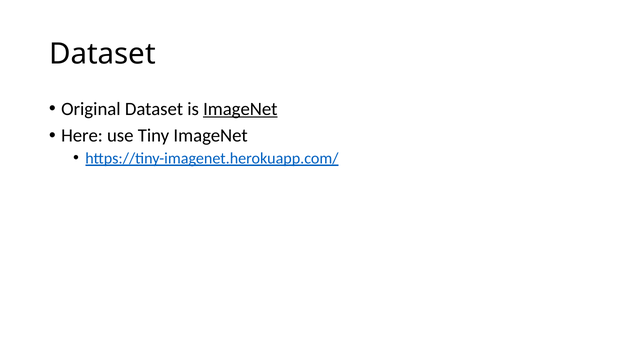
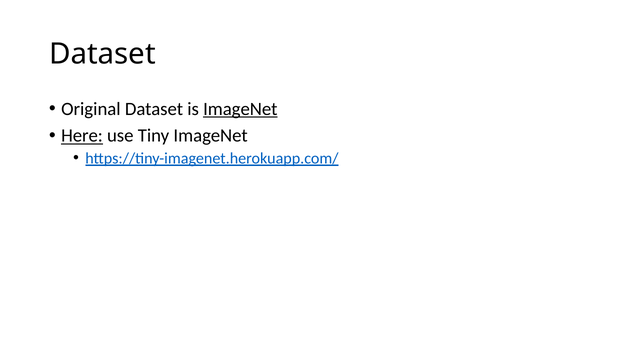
Here underline: none -> present
